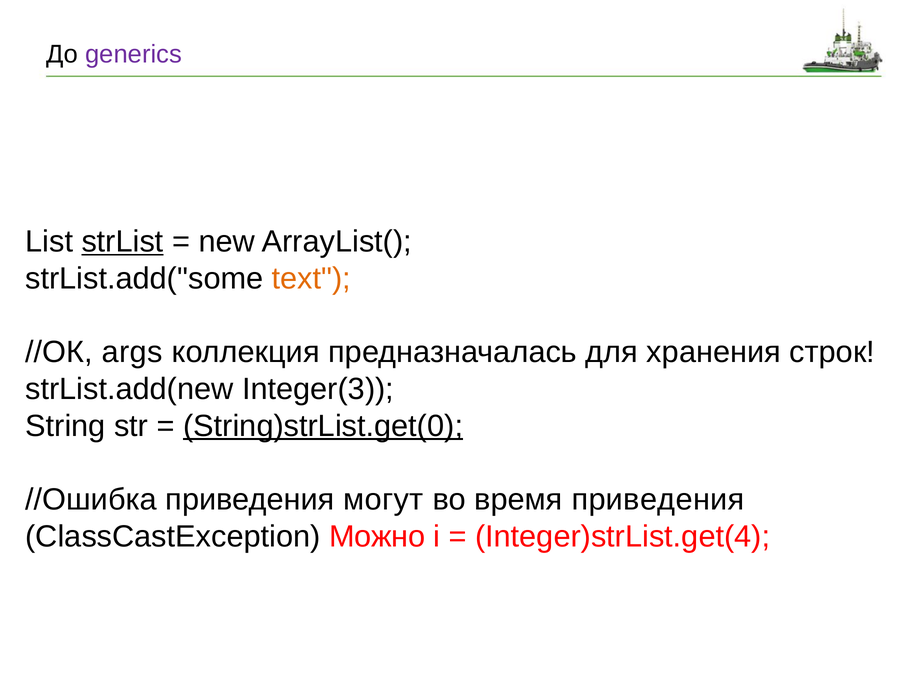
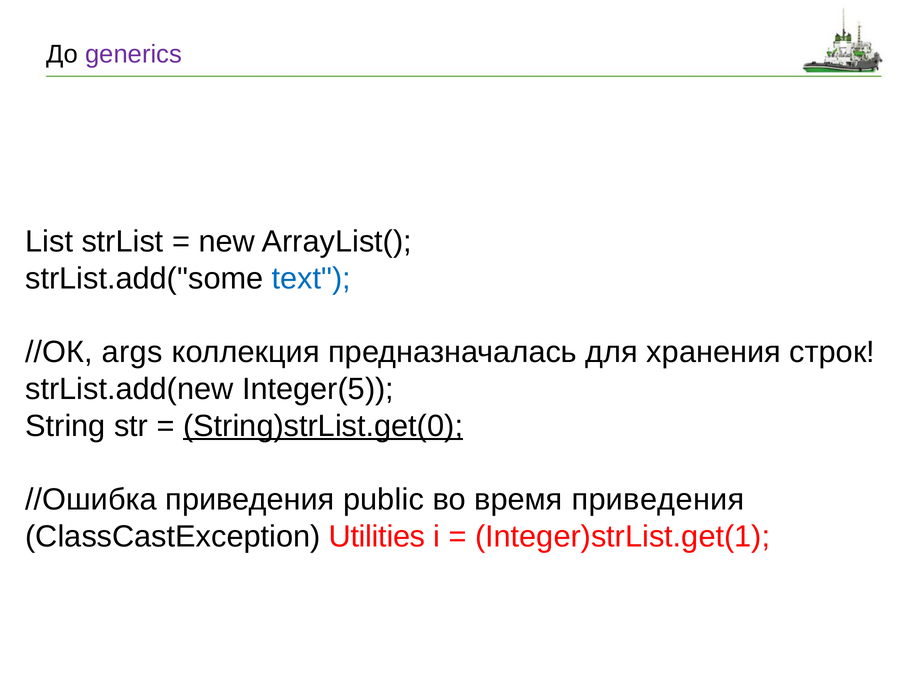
strList underline: present -> none
text colour: orange -> blue
Integer(3: Integer(3 -> Integer(5
могут: могут -> public
Можно: Можно -> Utilities
Integer)strList.get(4: Integer)strList.get(4 -> Integer)strList.get(1
